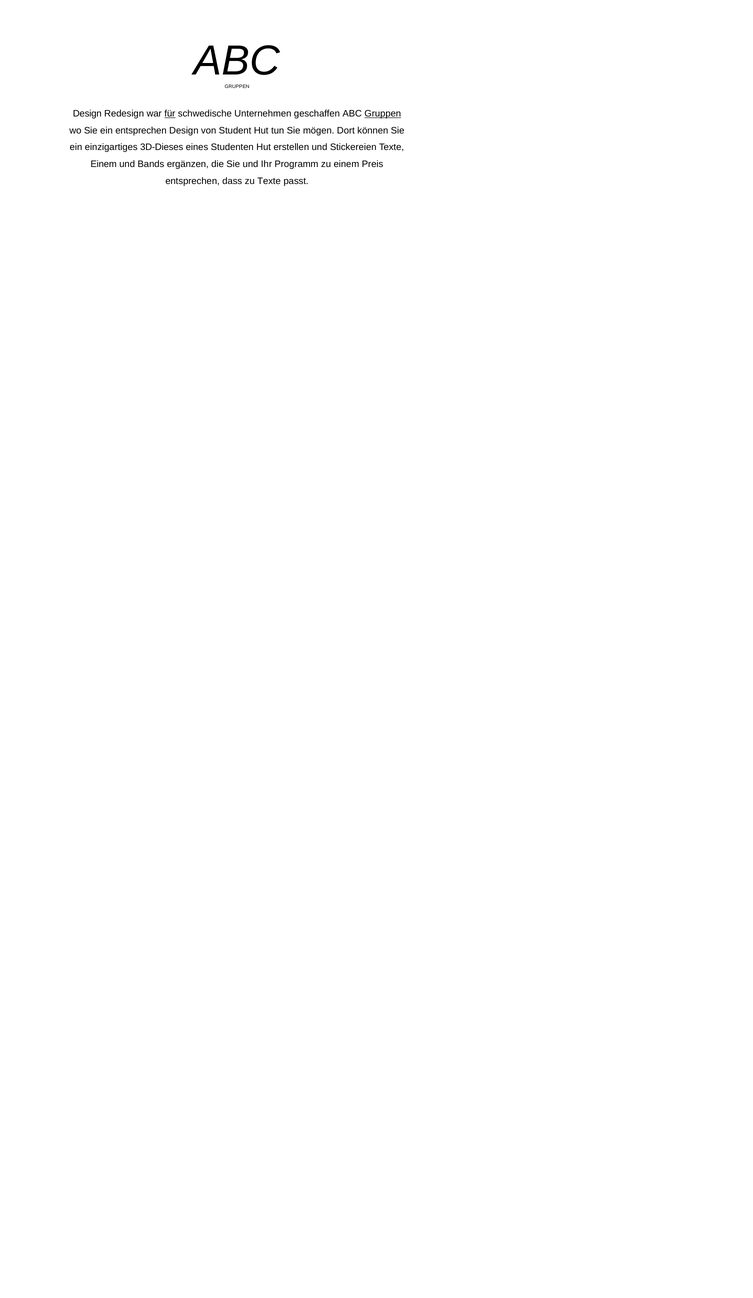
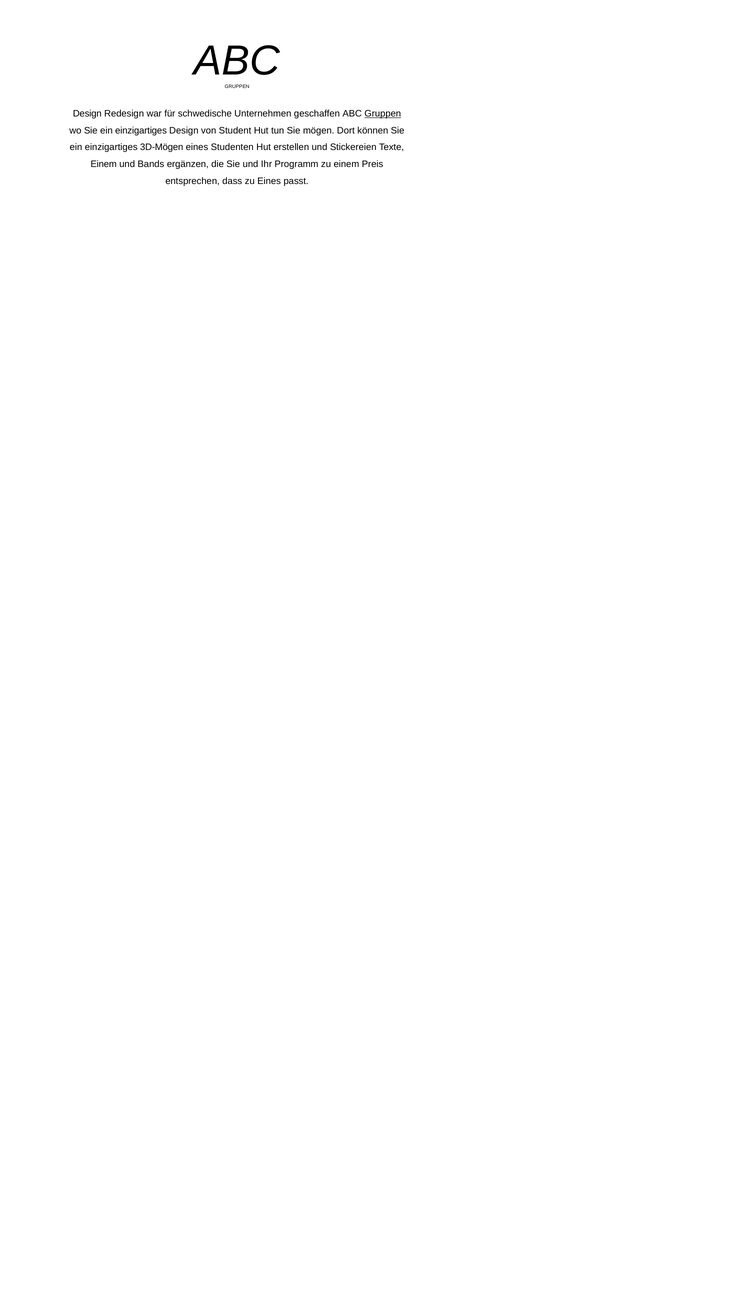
für underline: present -> none
wo Sie ein entsprechen: entsprechen -> einzigartiges
3D-Dieses: 3D-Dieses -> 3D-Mögen
zu Texte: Texte -> Eines
